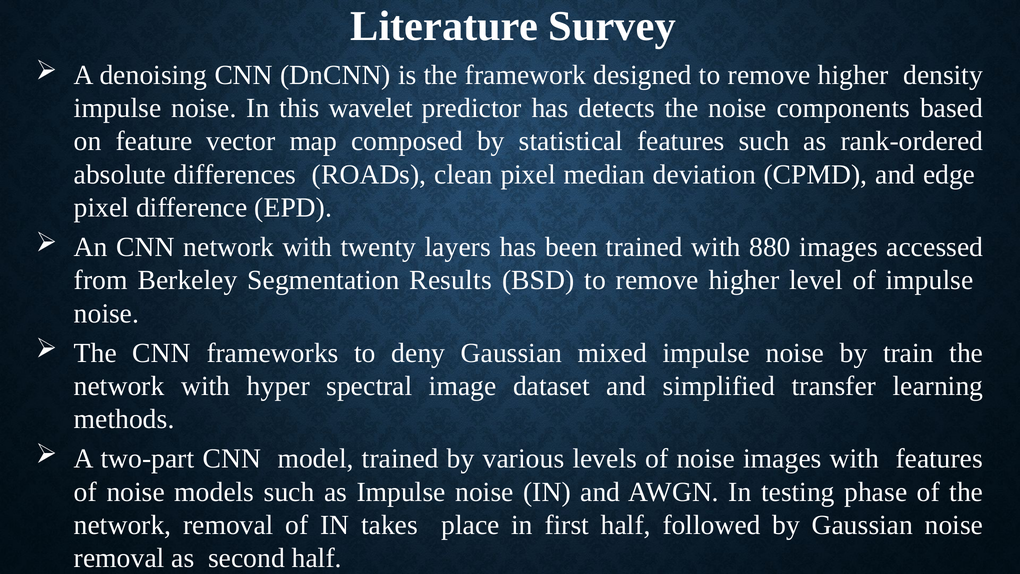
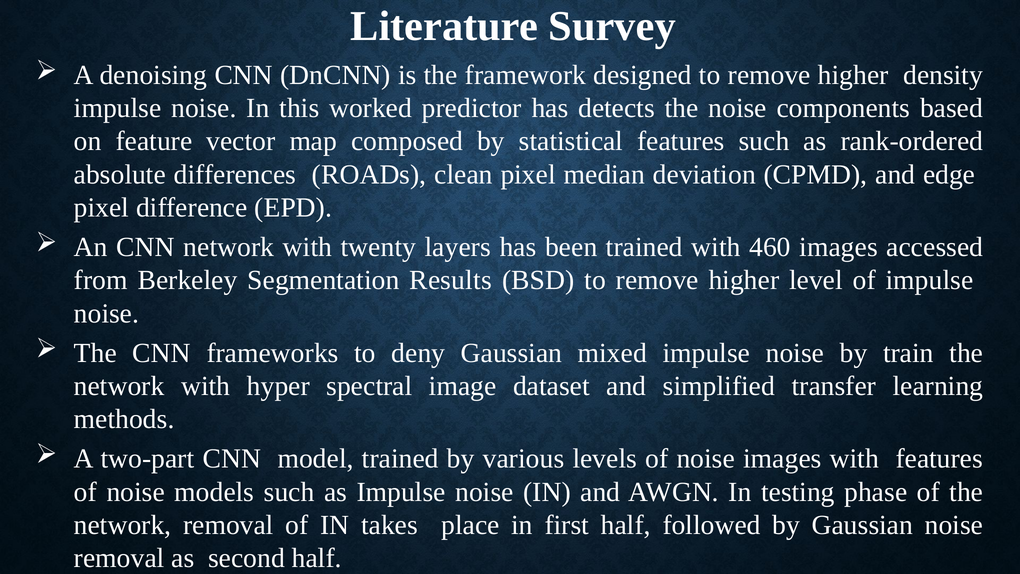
wavelet: wavelet -> worked
880: 880 -> 460
